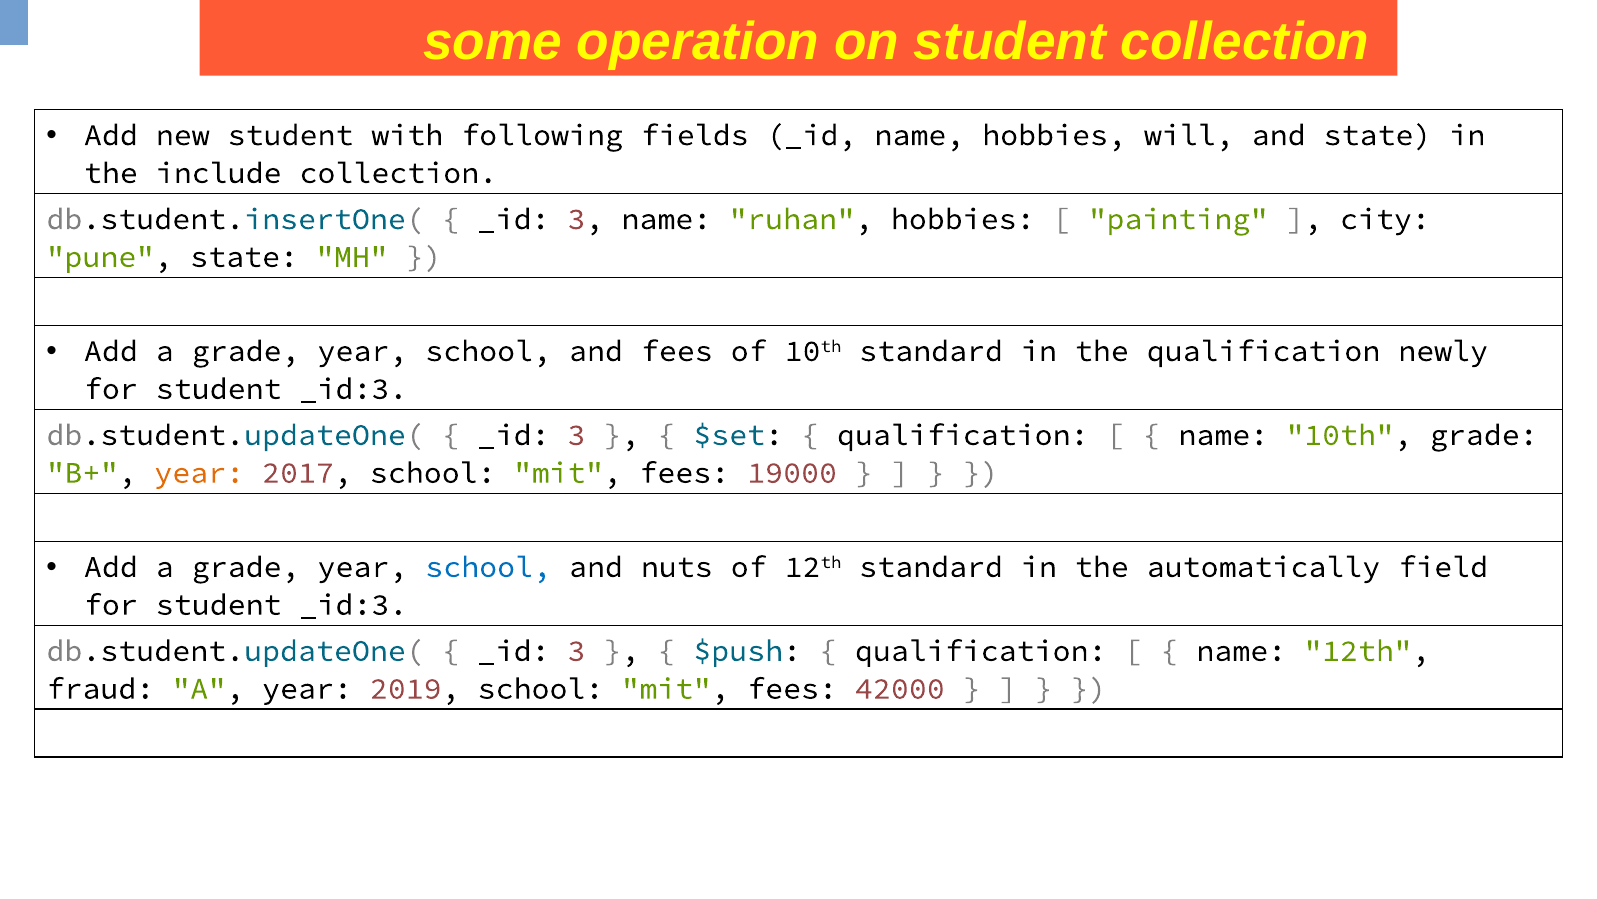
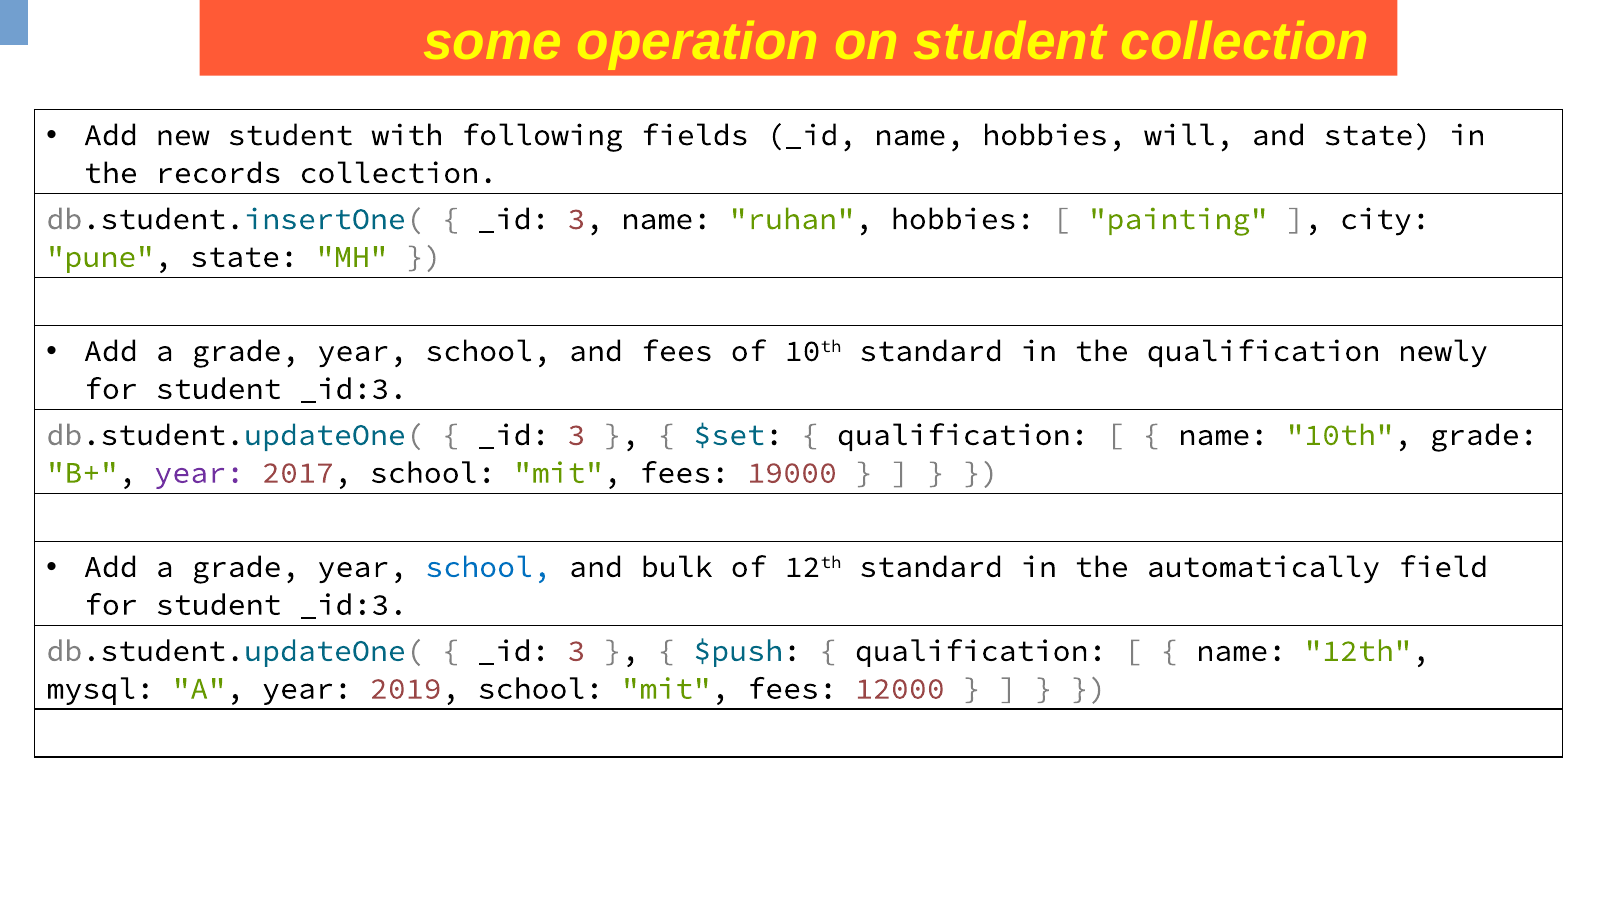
include: include -> records
year at (199, 472) colour: orange -> purple
nuts: nuts -> bulk
fraud: fraud -> mysql
42000: 42000 -> 12000
